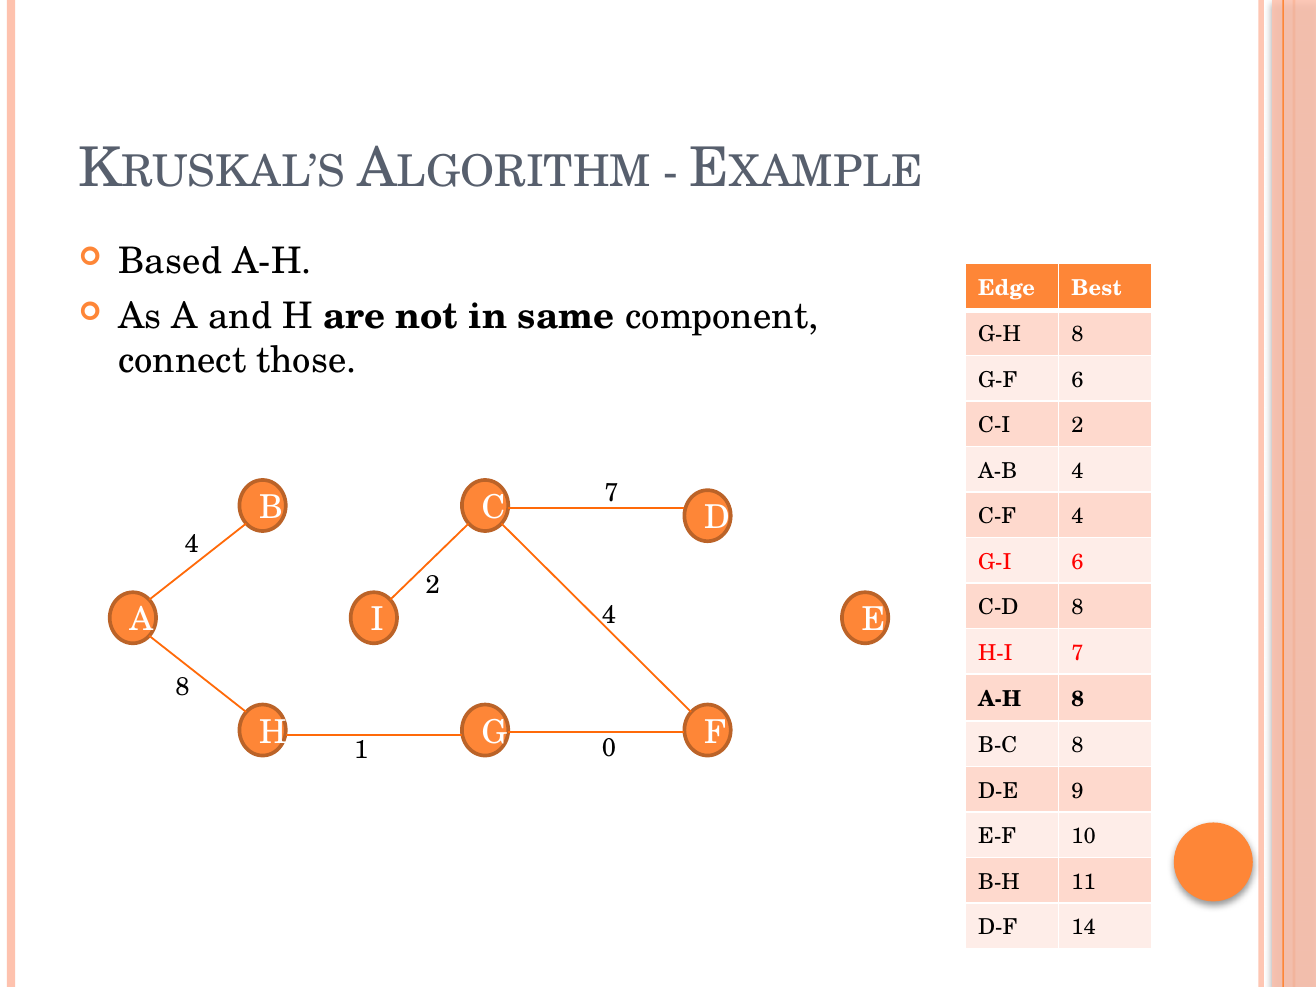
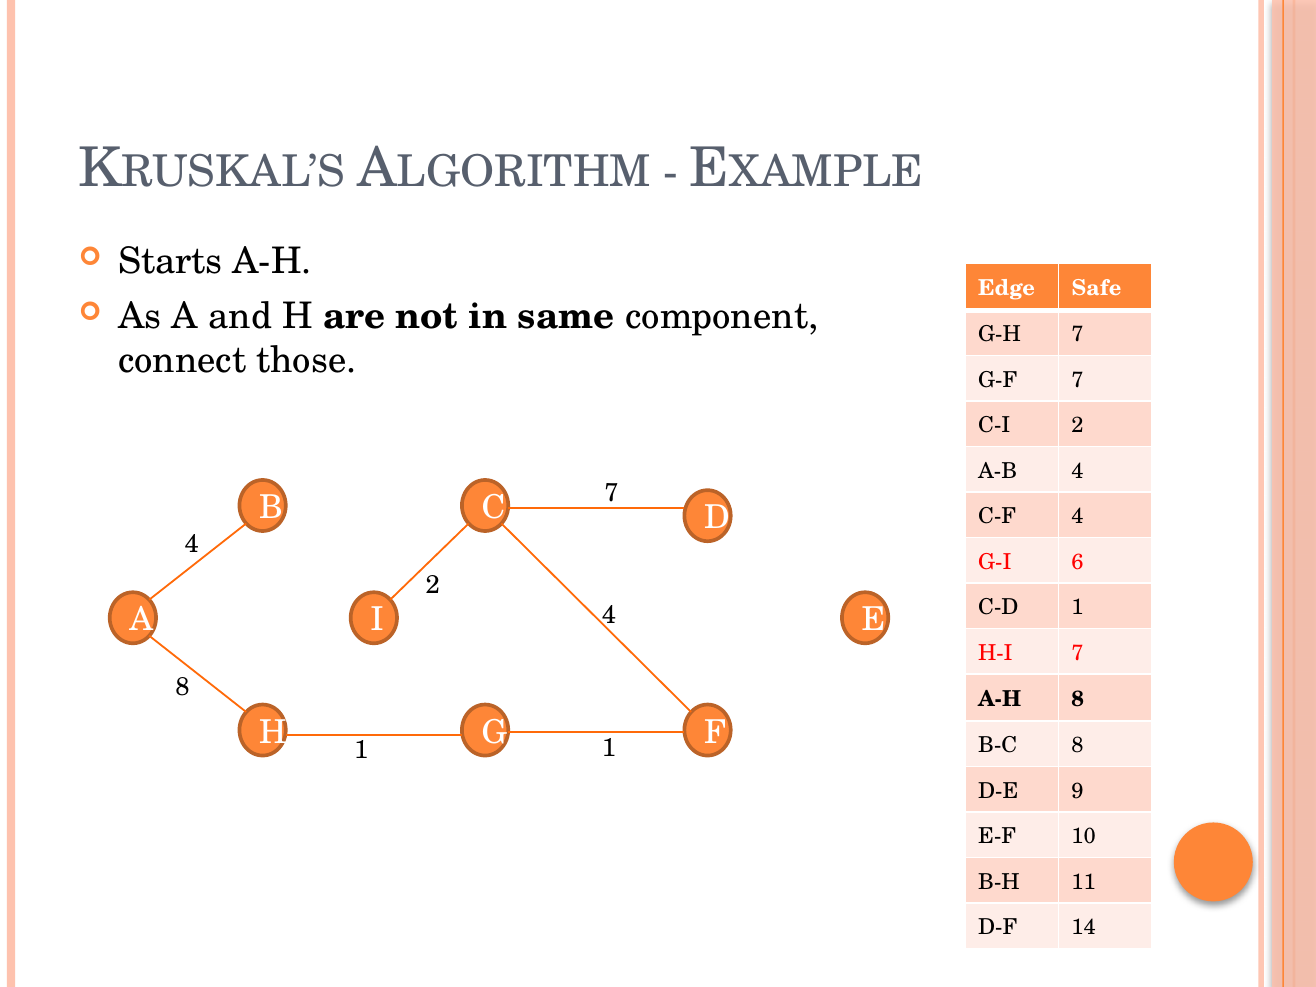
Based: Based -> Starts
Best: Best -> Safe
G-H 8: 8 -> 7
G-F 6: 6 -> 7
C-D 8: 8 -> 1
1 0: 0 -> 1
